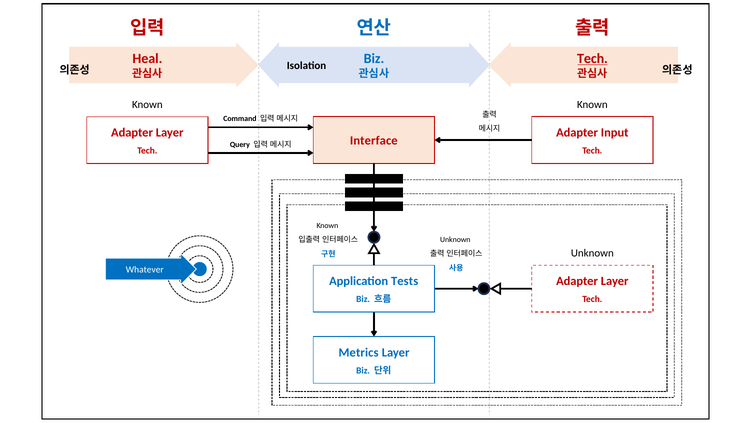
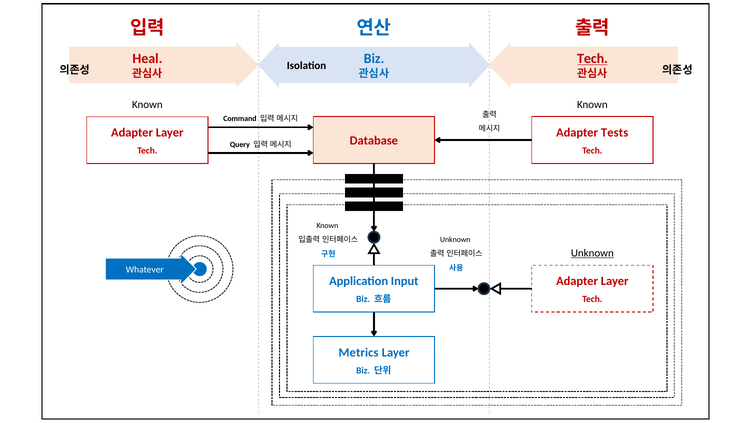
Input: Input -> Tests
Interface: Interface -> Database
Unknown at (592, 253) underline: none -> present
Tests: Tests -> Input
